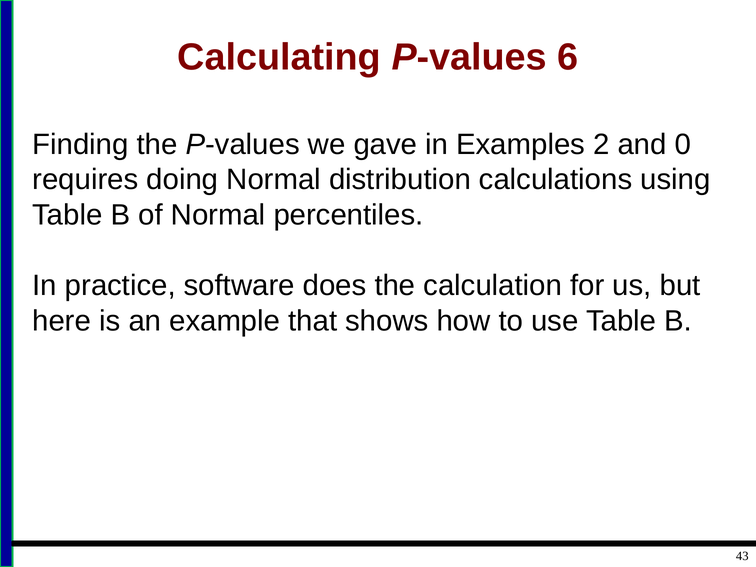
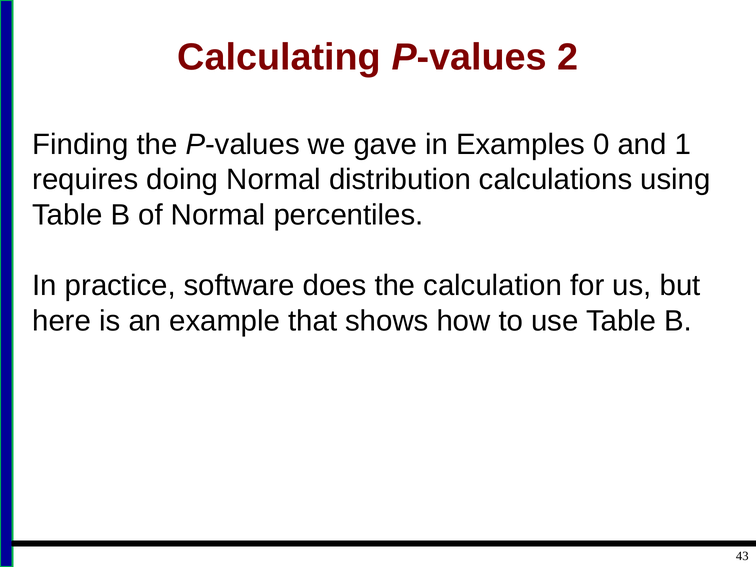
6: 6 -> 2
2: 2 -> 0
0: 0 -> 1
